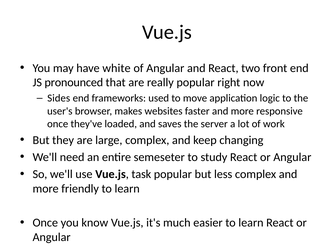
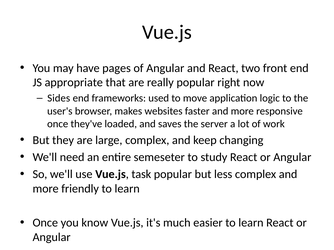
white: white -> pages
pronounced: pronounced -> appropriate
